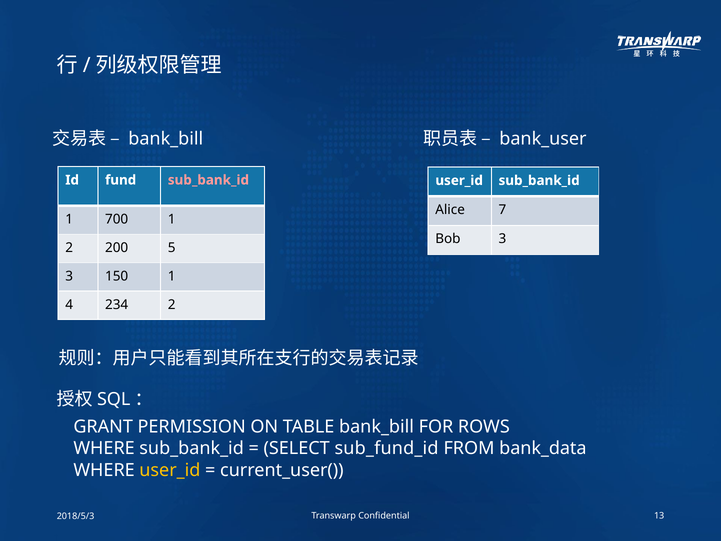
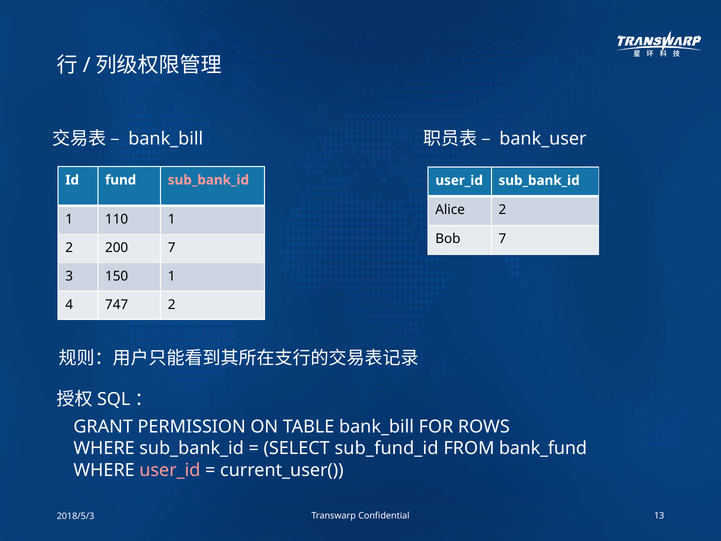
Alice 7: 7 -> 2
700: 700 -> 110
Bob 3: 3 -> 7
200 5: 5 -> 7
234: 234 -> 747
bank_data: bank_data -> bank_fund
user_id at (170, 470) colour: yellow -> pink
